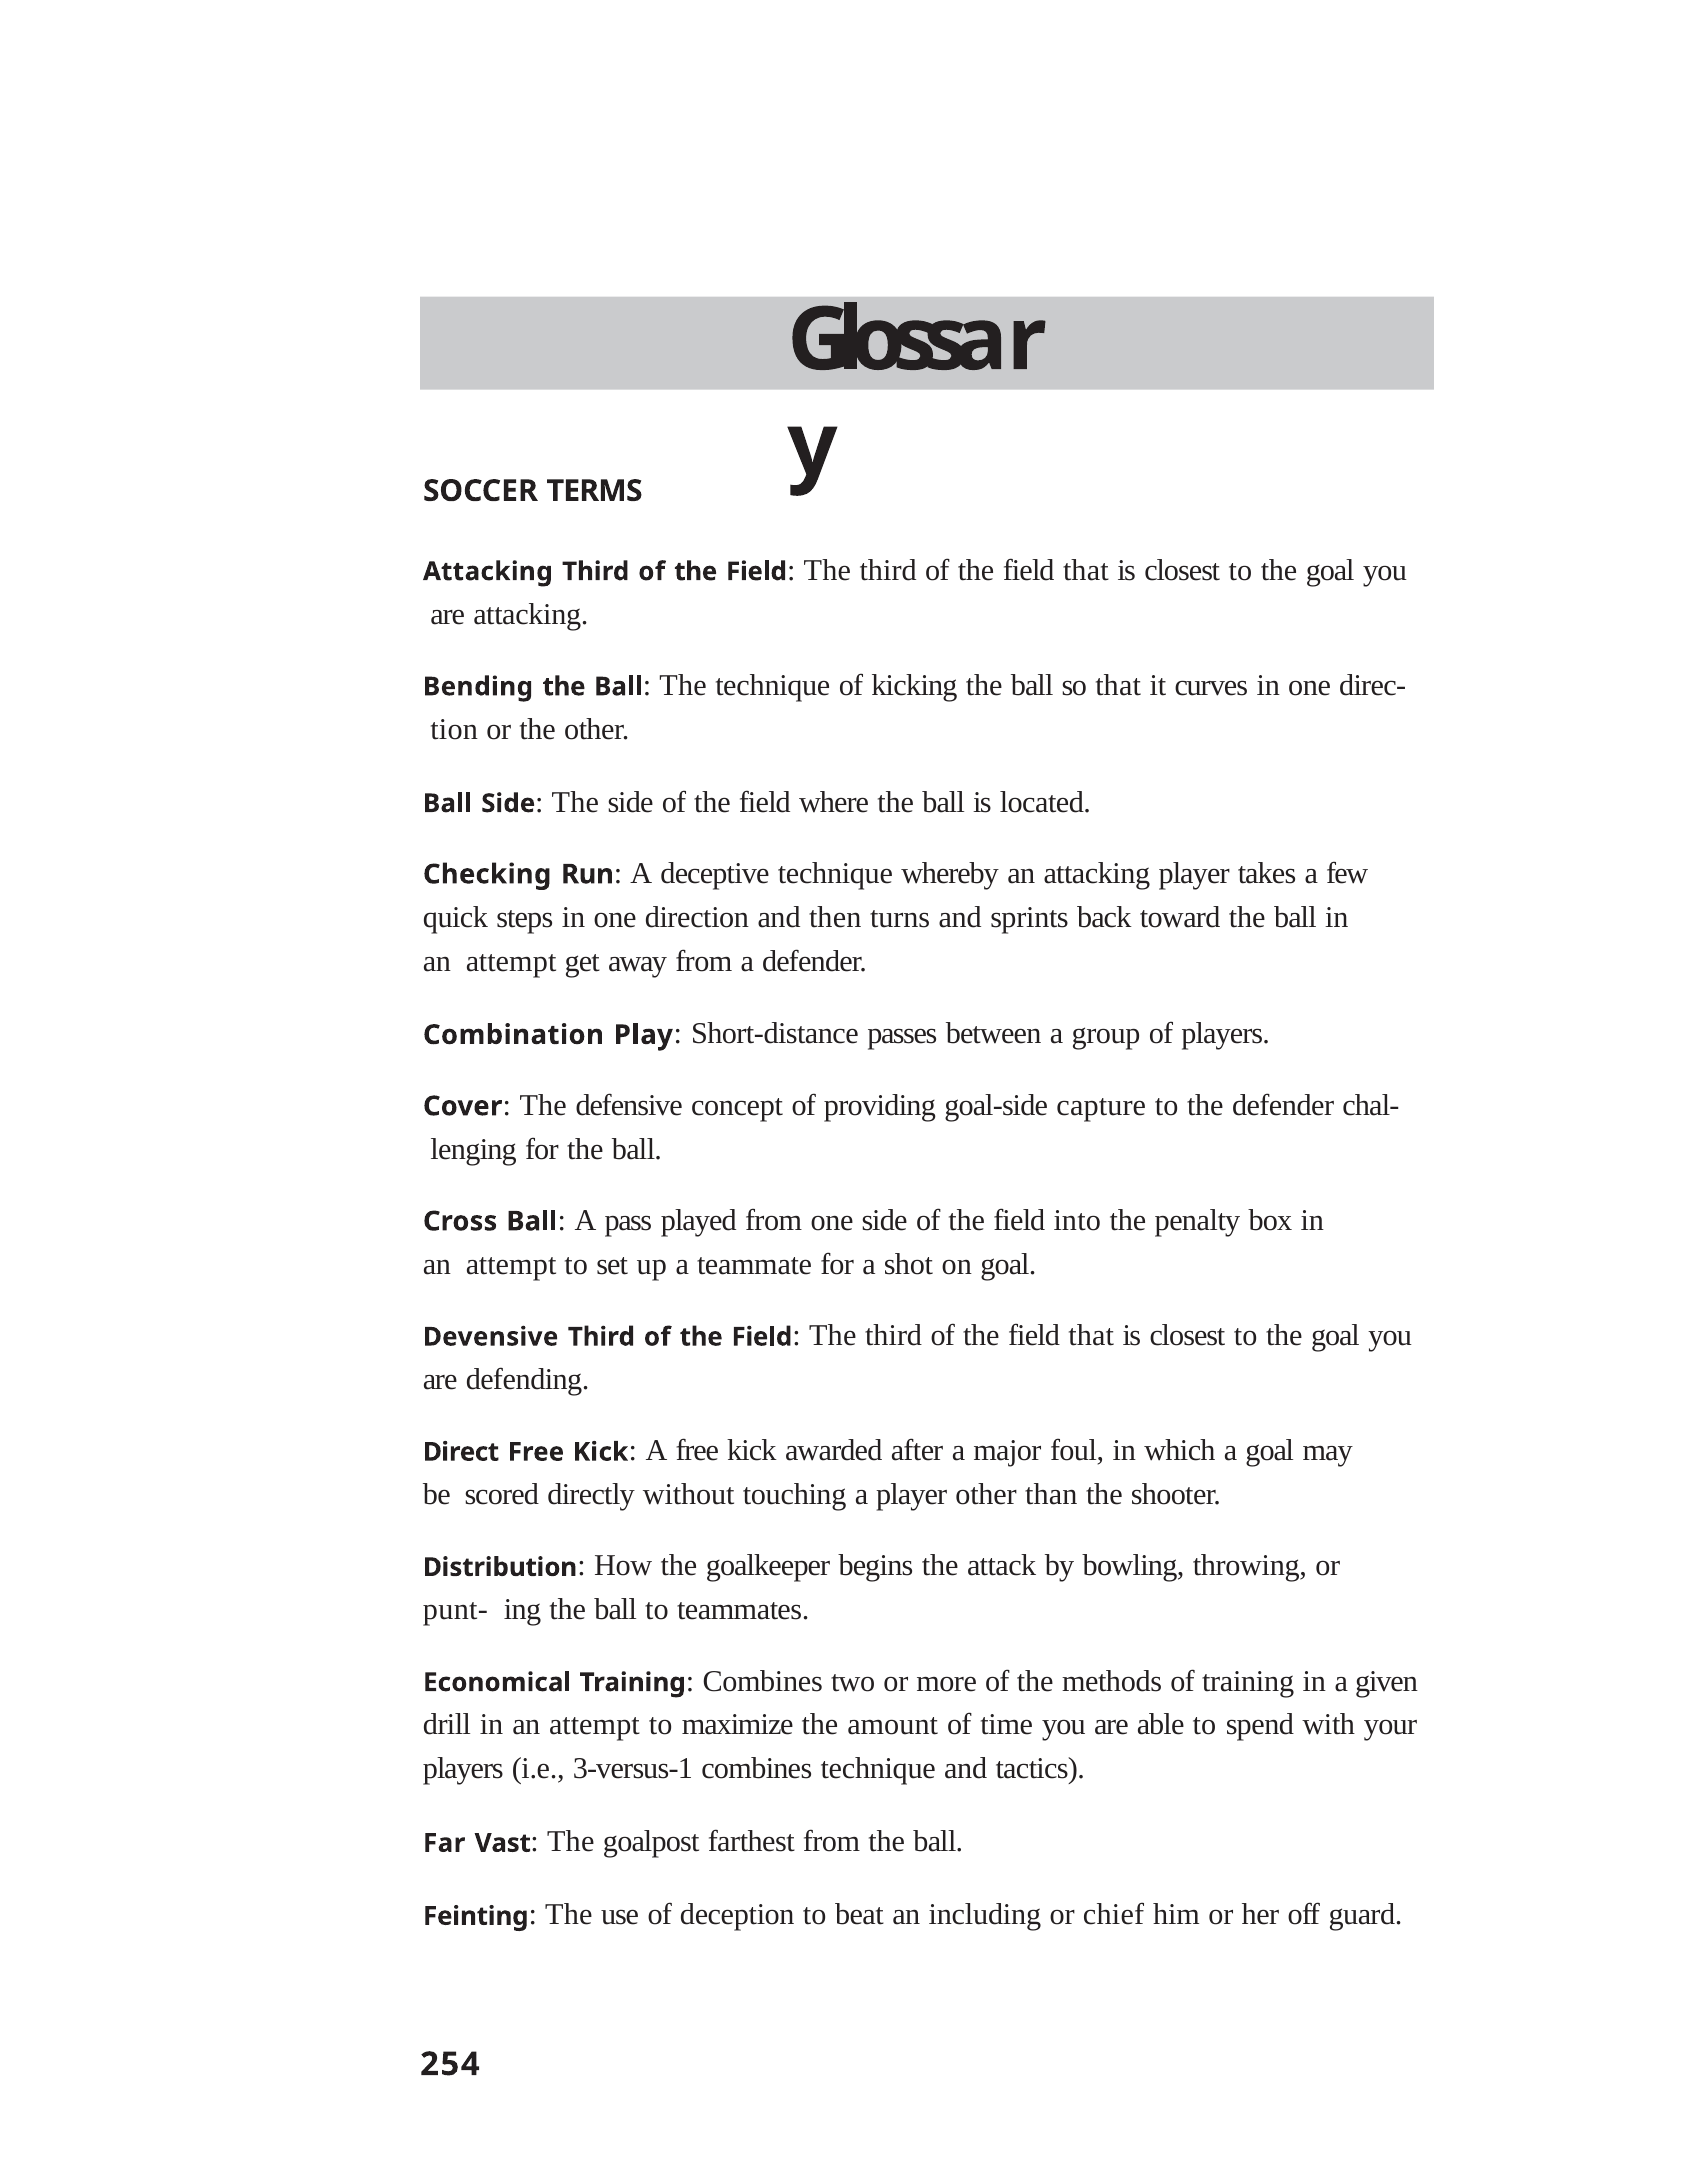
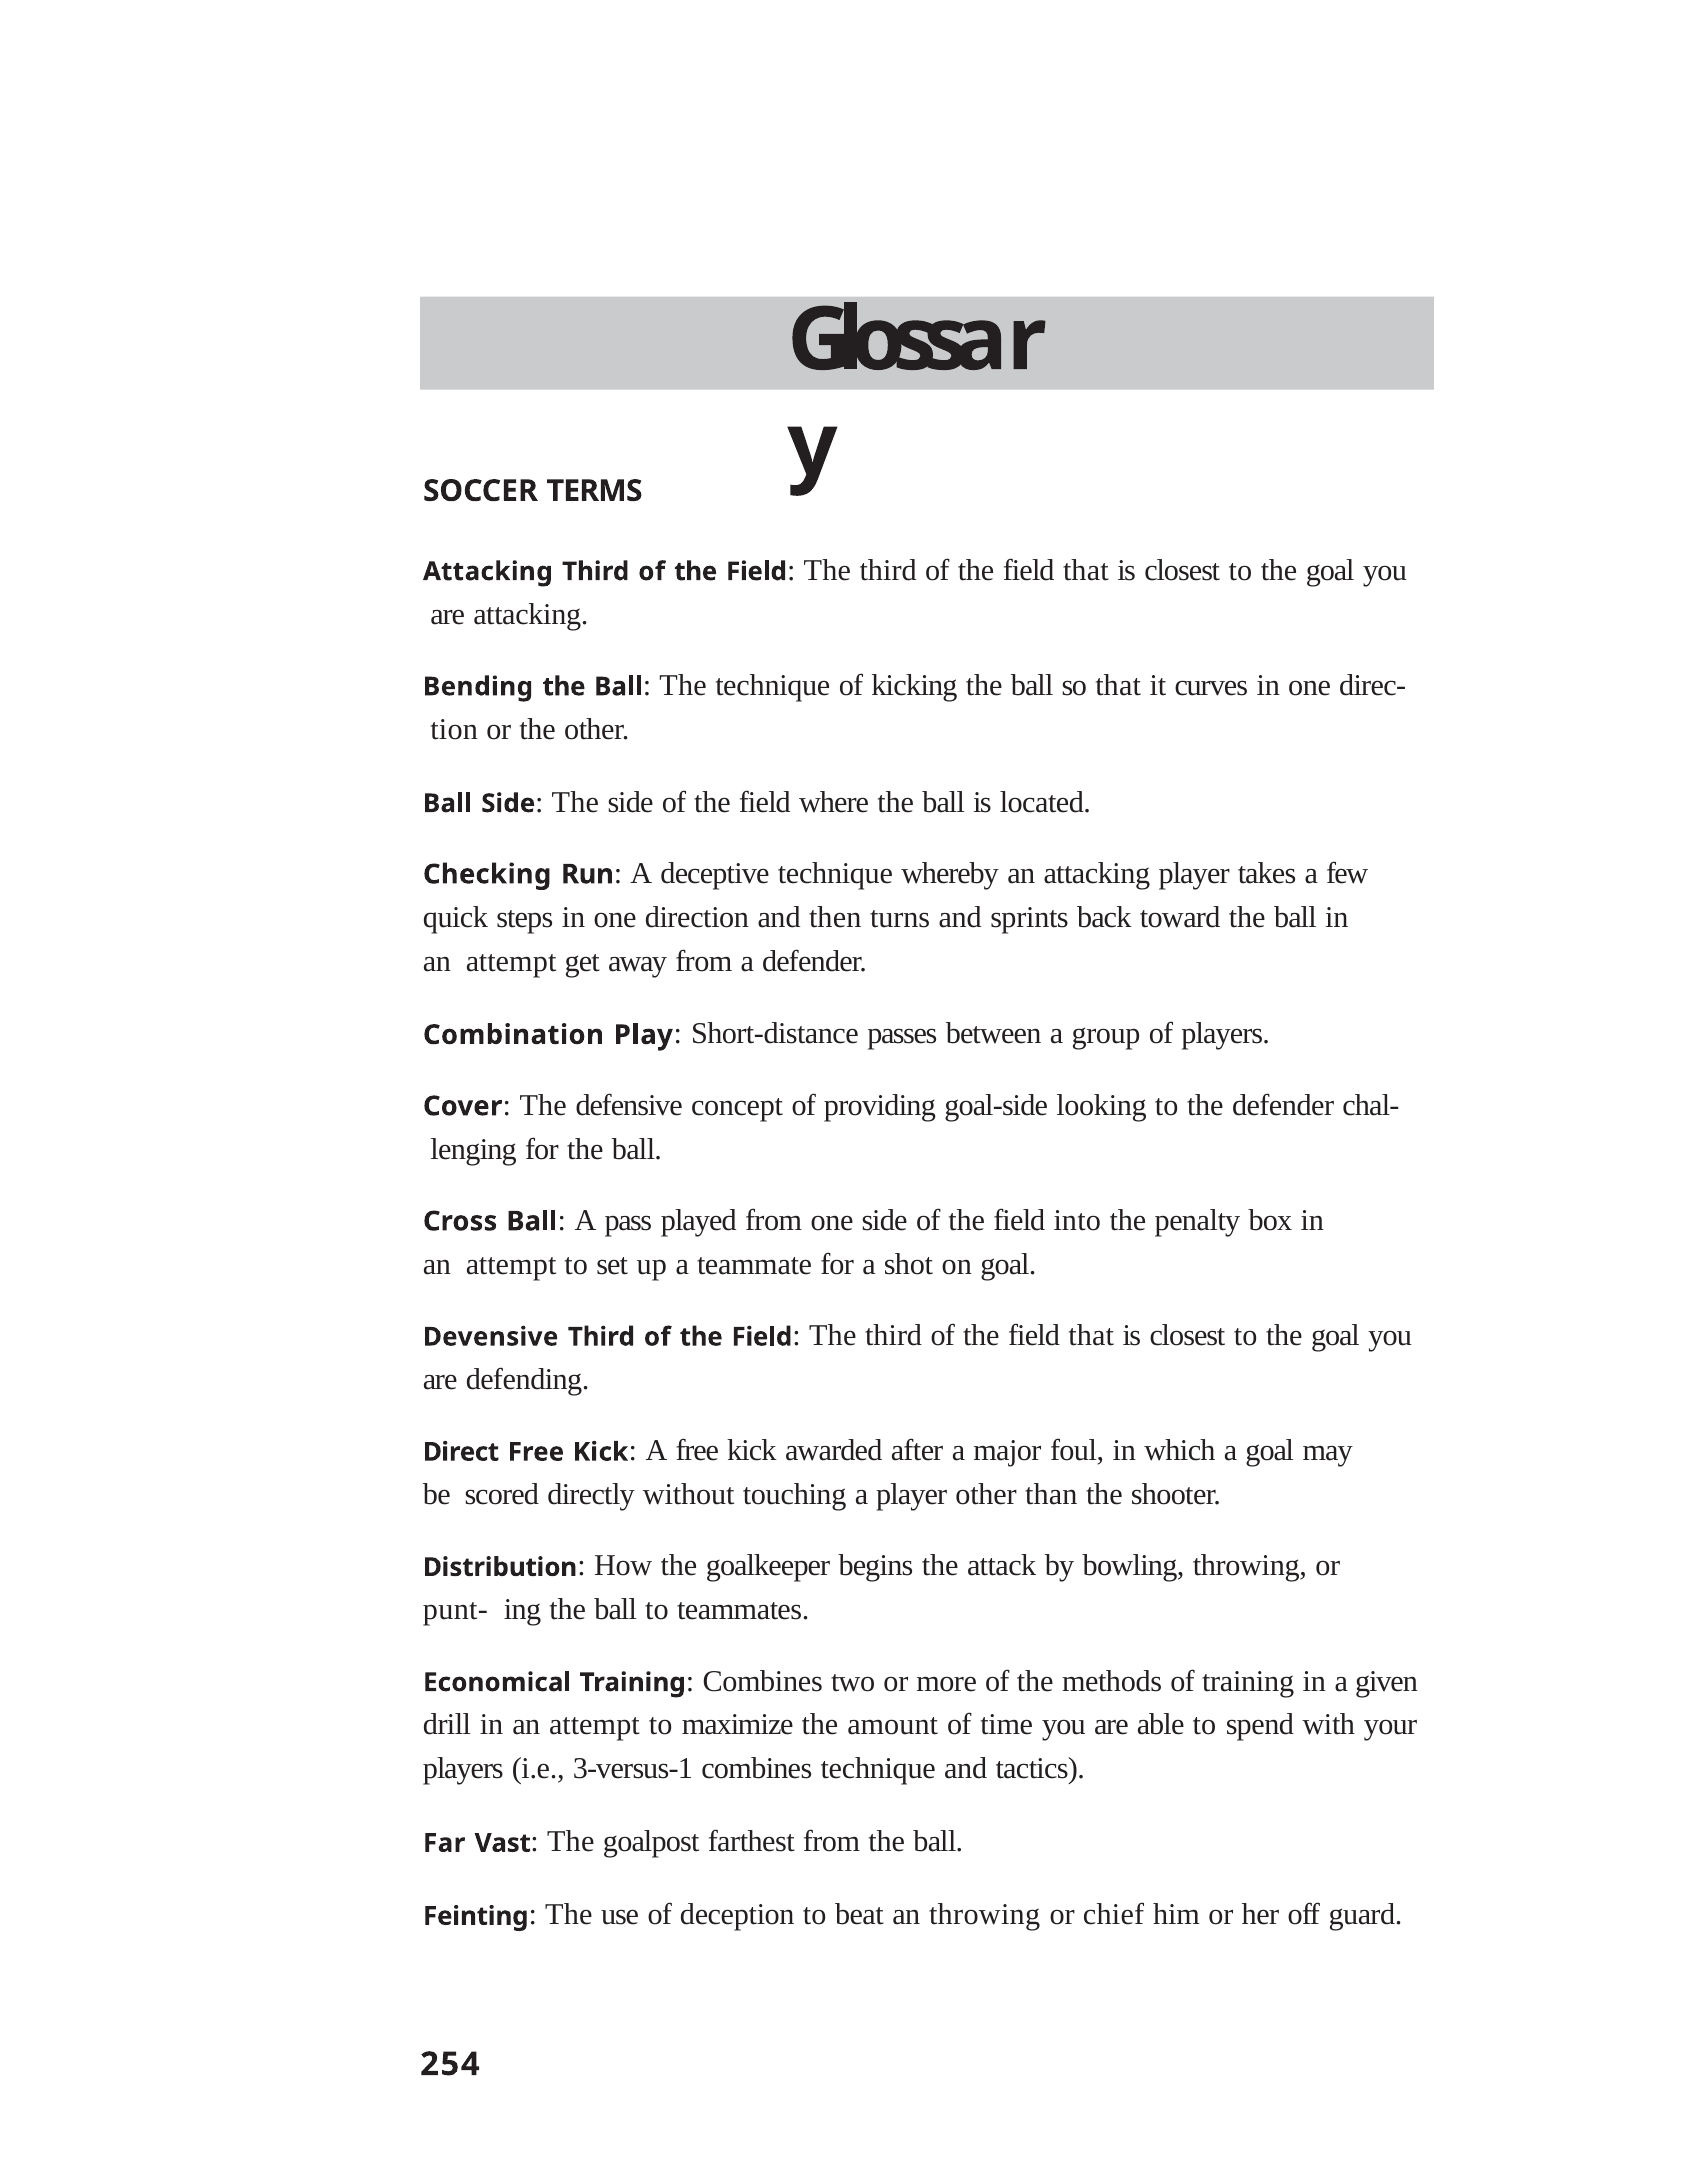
capture: capture -> looking
an including: including -> throwing
